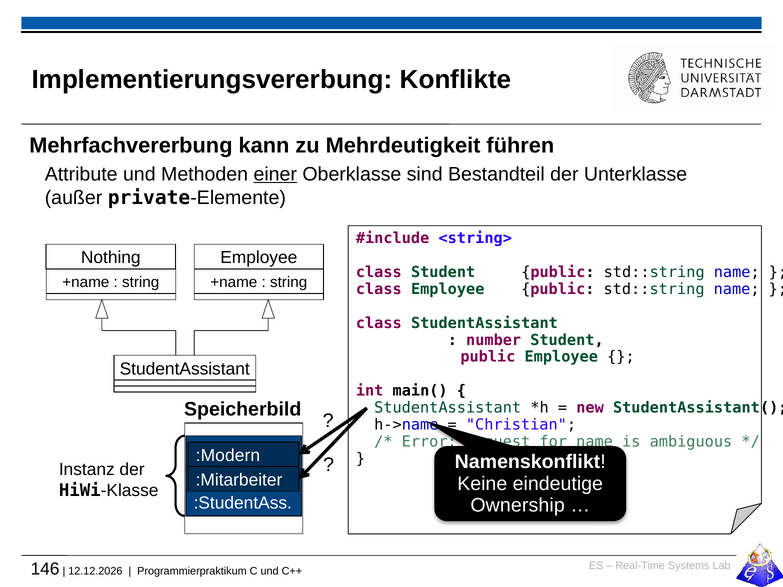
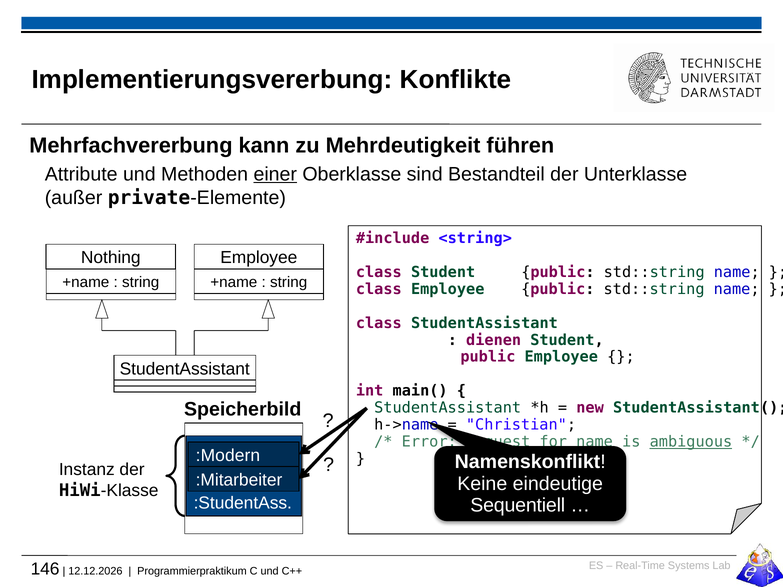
number: number -> dienen
ambiguous underline: none -> present
Ownership: Ownership -> Sequentiell
